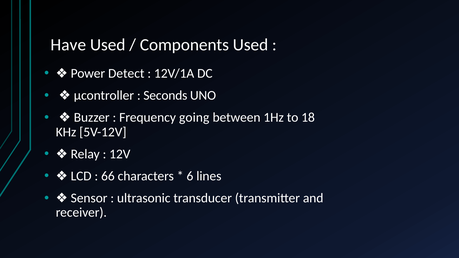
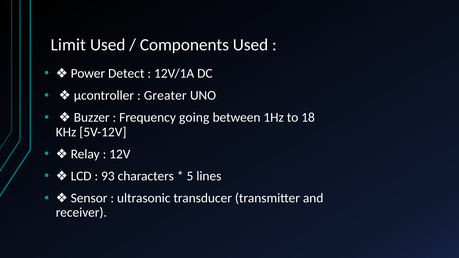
Have: Have -> Limit
Seconds: Seconds -> Greater
66: 66 -> 93
6: 6 -> 5
